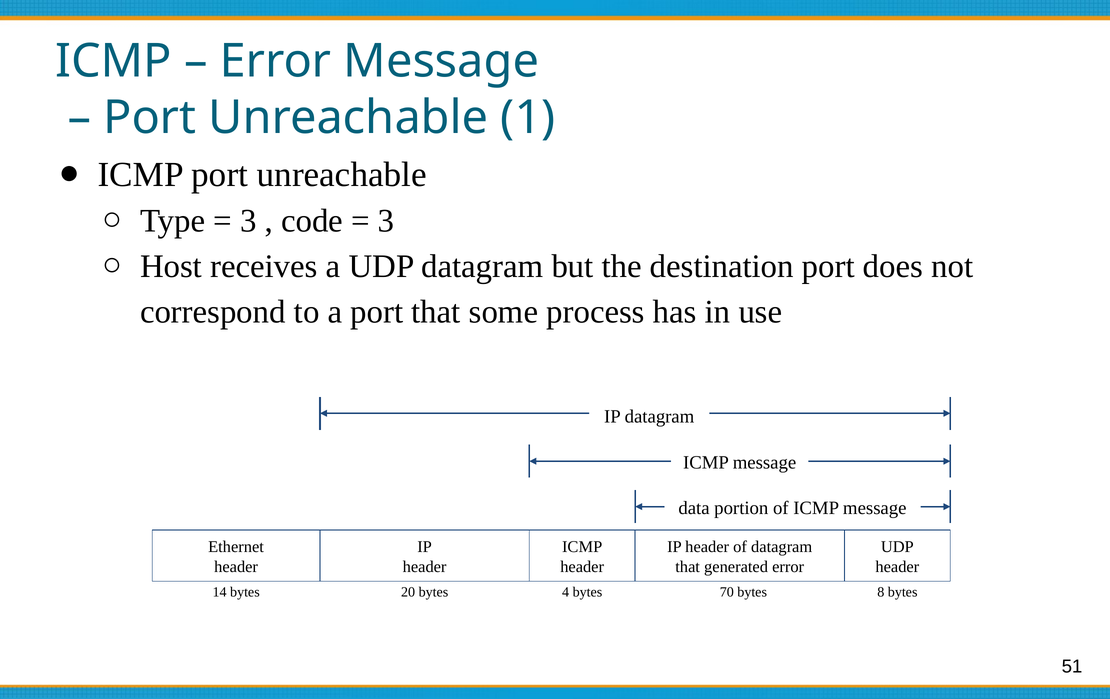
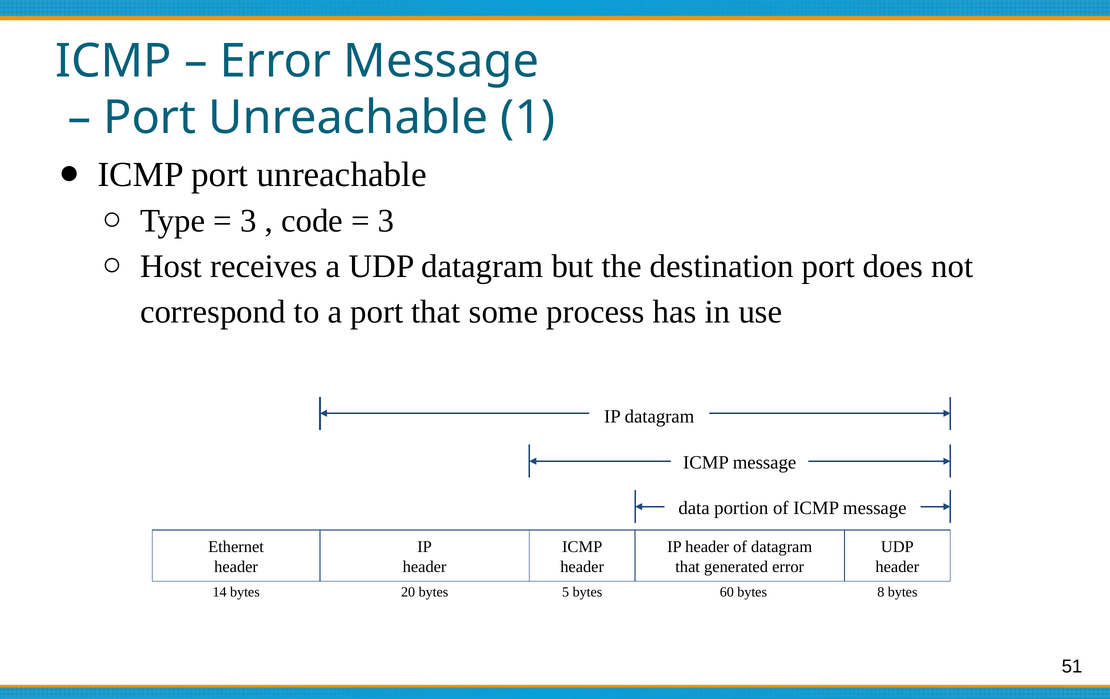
4: 4 -> 5
70: 70 -> 60
